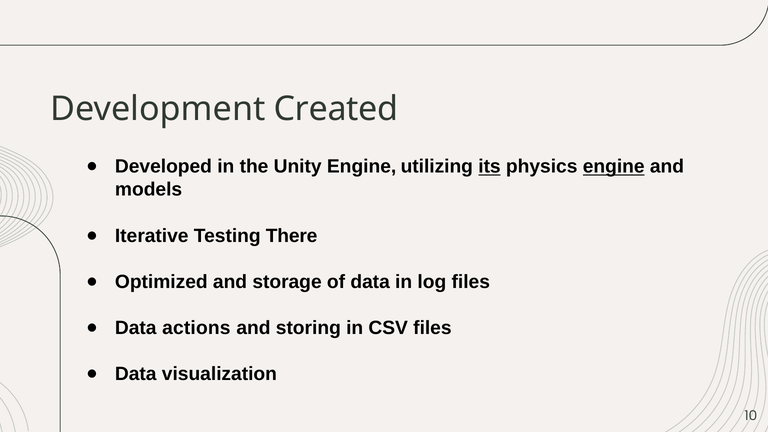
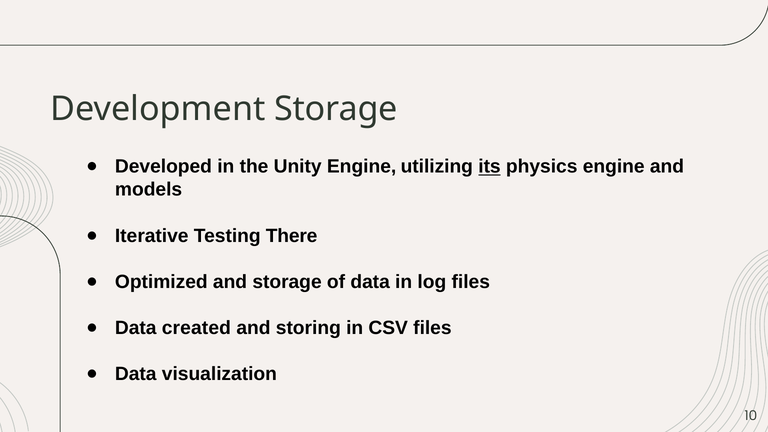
Development Created: Created -> Storage
engine at (614, 167) underline: present -> none
actions: actions -> created
